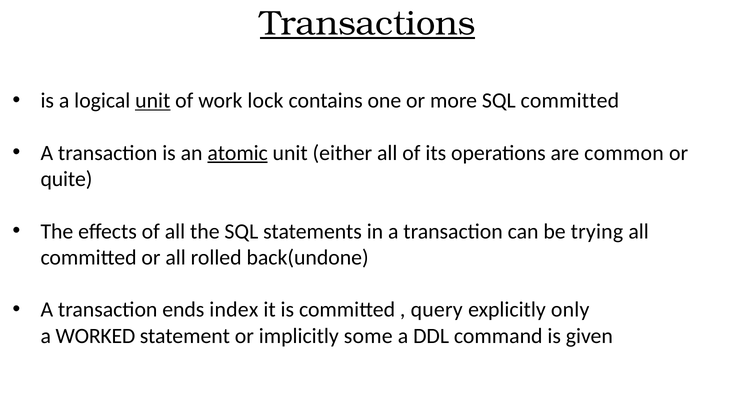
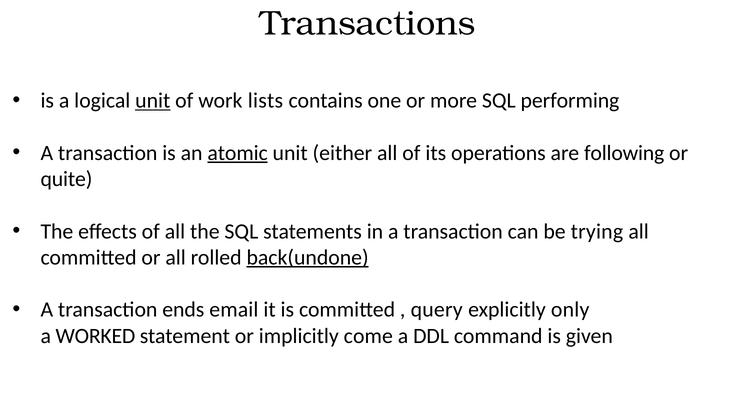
Transactions underline: present -> none
lock: lock -> lists
SQL committed: committed -> performing
common: common -> following
back(undone underline: none -> present
index: index -> email
some: some -> come
